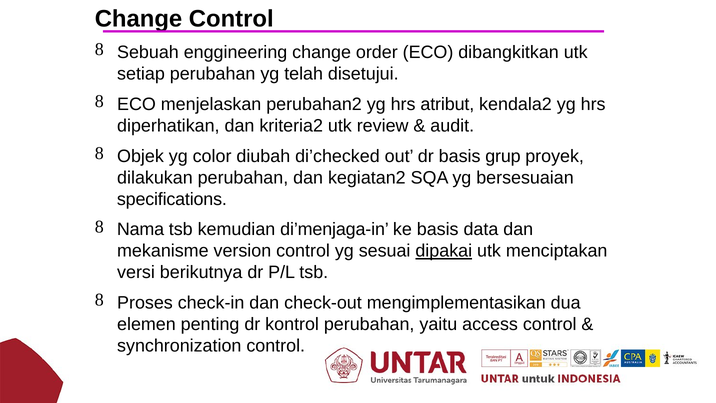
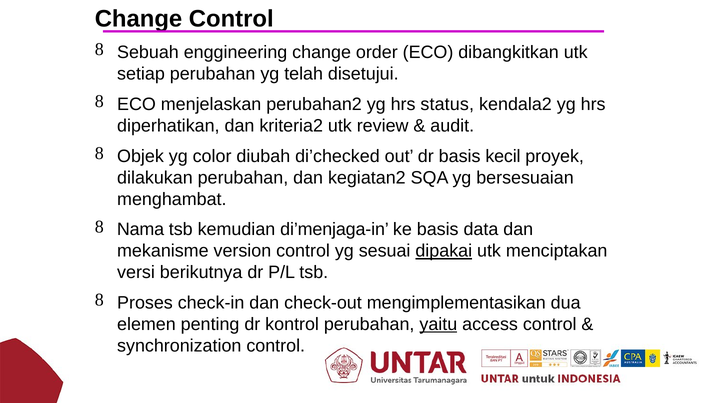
atribut: atribut -> status
grup: grup -> kecil
specifications: specifications -> menghambat
yaitu underline: none -> present
